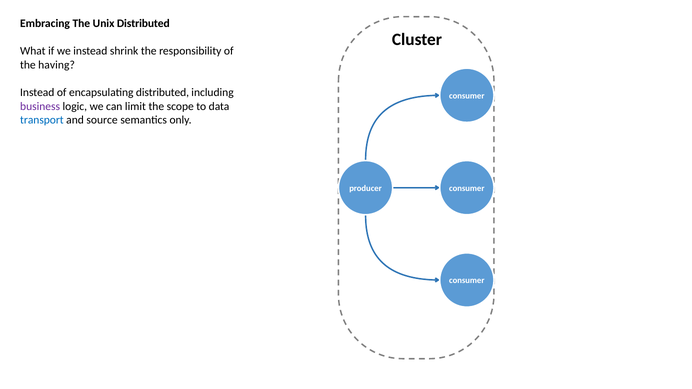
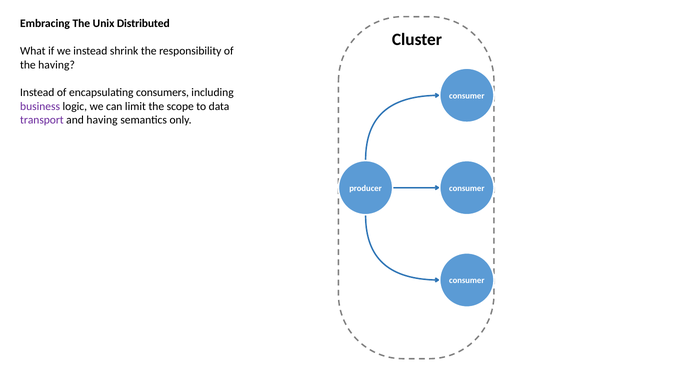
encapsulating distributed: distributed -> consumers
transport colour: blue -> purple
and source: source -> having
